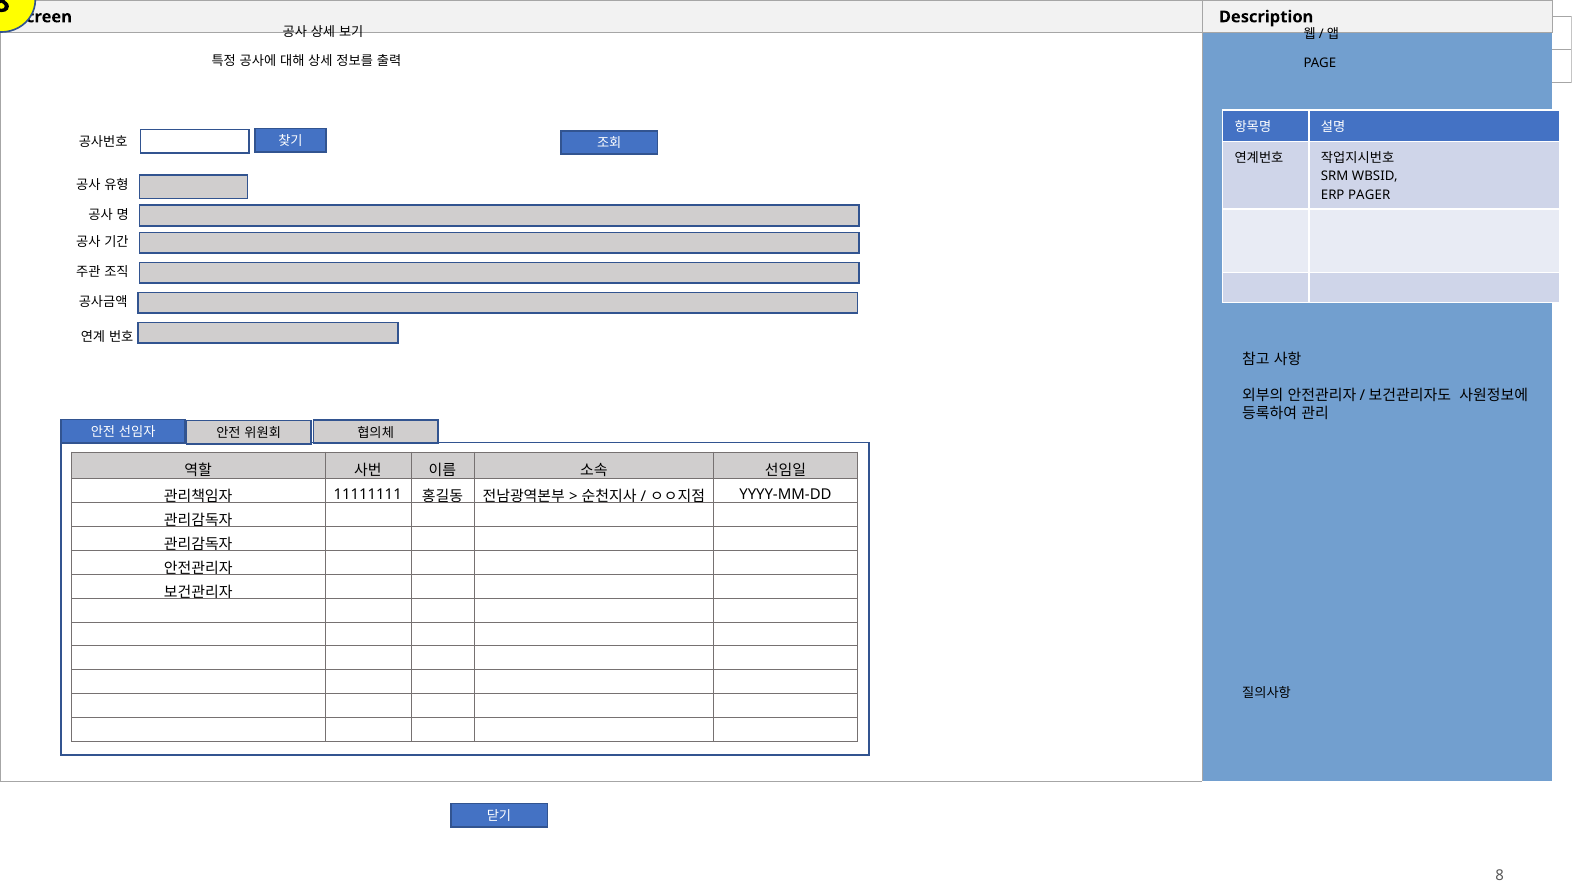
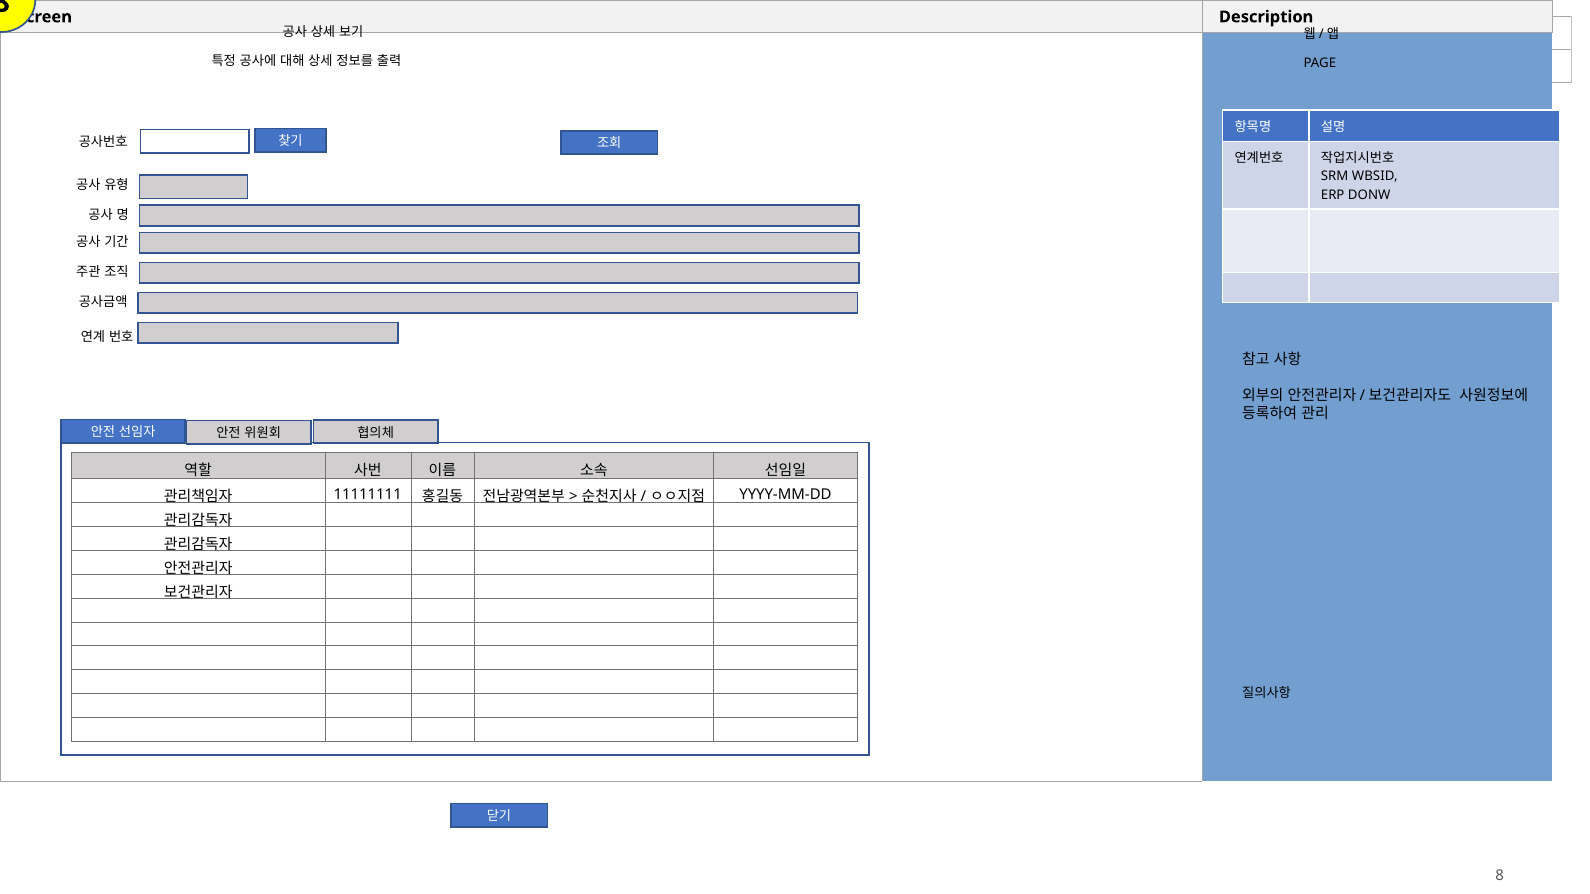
PAGER: PAGER -> DONW
